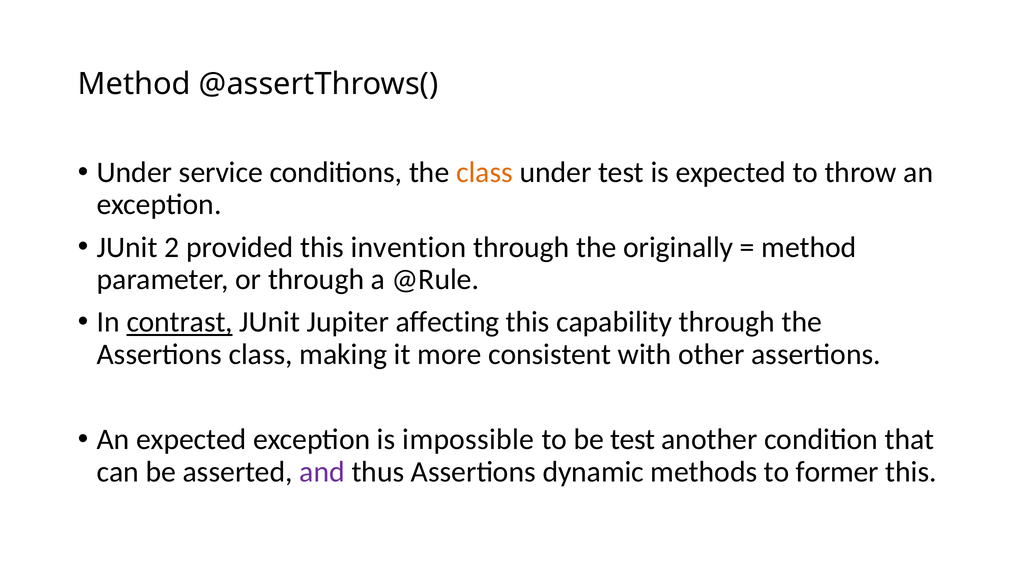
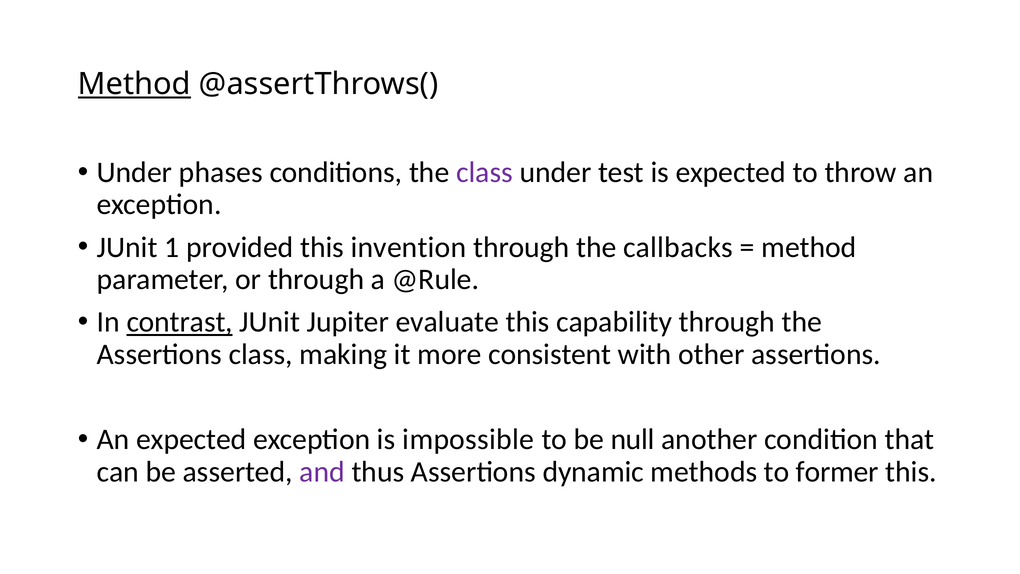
Method at (134, 84) underline: none -> present
service: service -> phases
class at (484, 172) colour: orange -> purple
2: 2 -> 1
originally: originally -> callbacks
affecting: affecting -> evaluate
be test: test -> null
